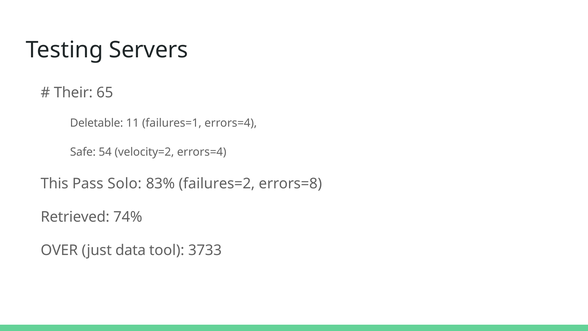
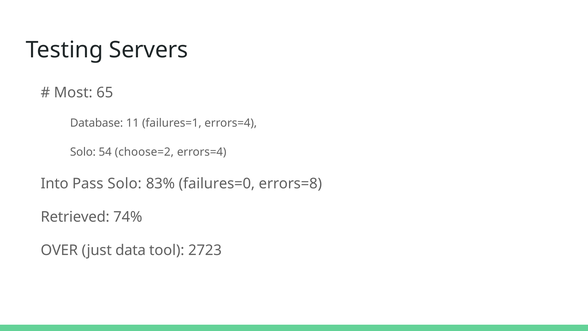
Their: Their -> Most
Deletable: Deletable -> Database
Safe at (83, 152): Safe -> Solo
velocity=2: velocity=2 -> choose=2
This: This -> Into
failures=2: failures=2 -> failures=0
3733: 3733 -> 2723
